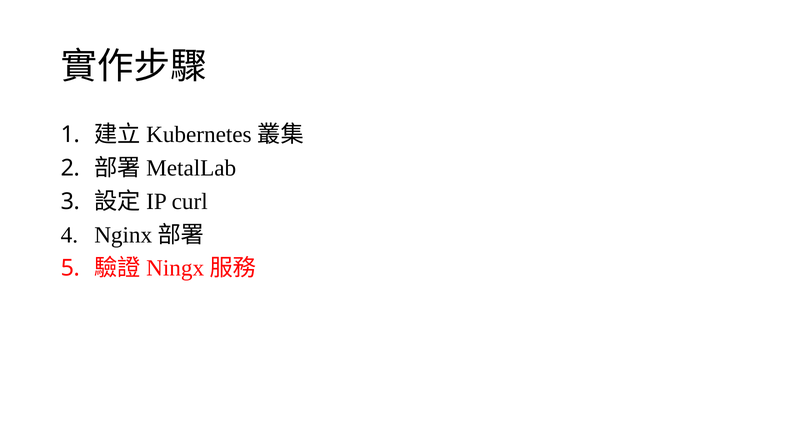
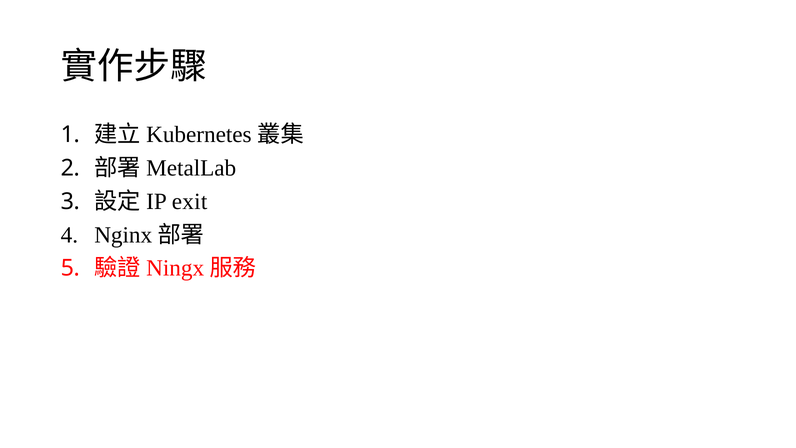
curl: curl -> exit
